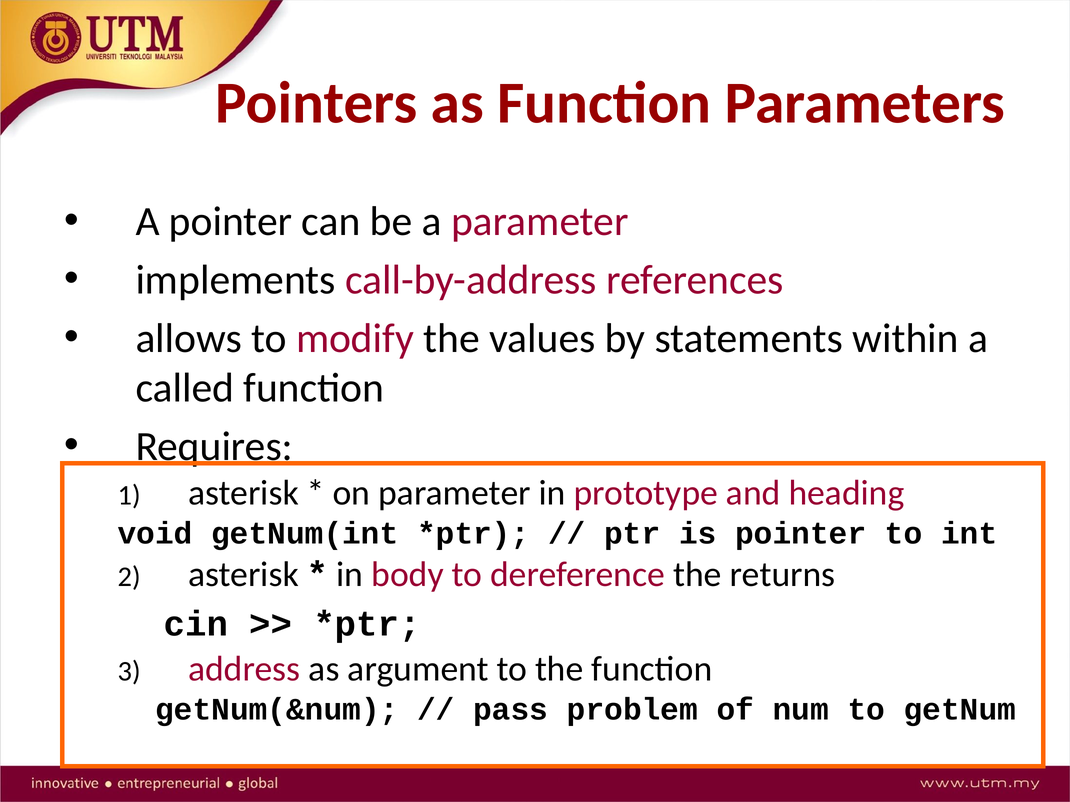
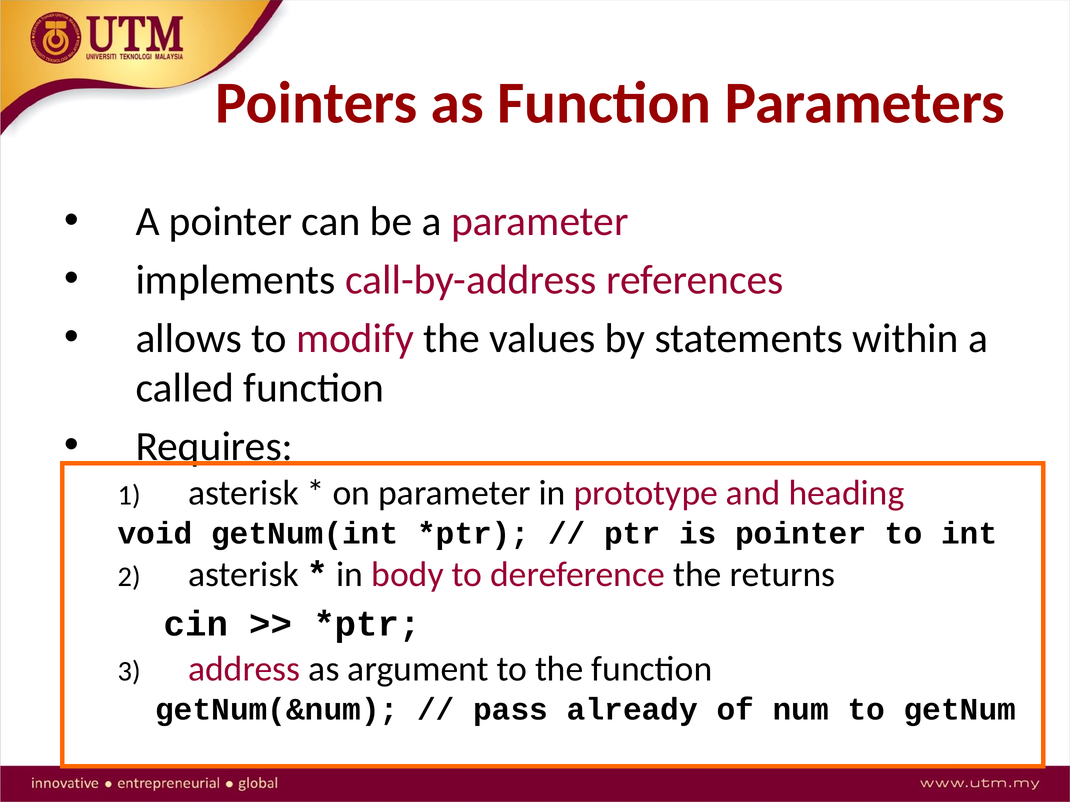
problem: problem -> already
